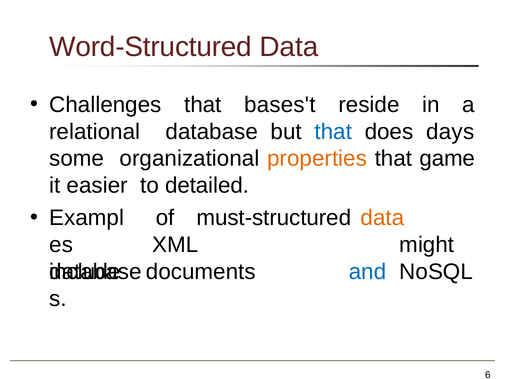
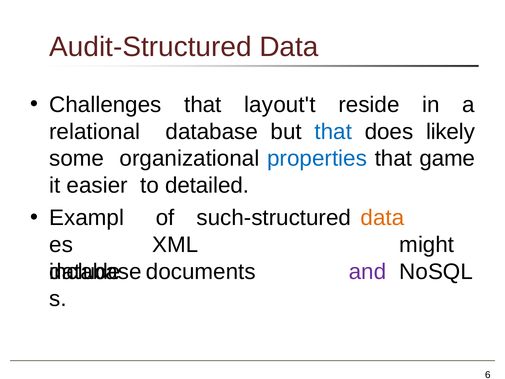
Word-Structured: Word-Structured -> Audit-Structured
bases't: bases't -> layout't
days: days -> likely
properties colour: orange -> blue
must-structured: must-structured -> such-structured
and colour: blue -> purple
